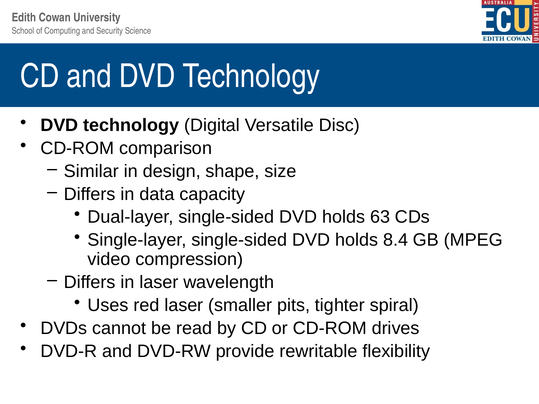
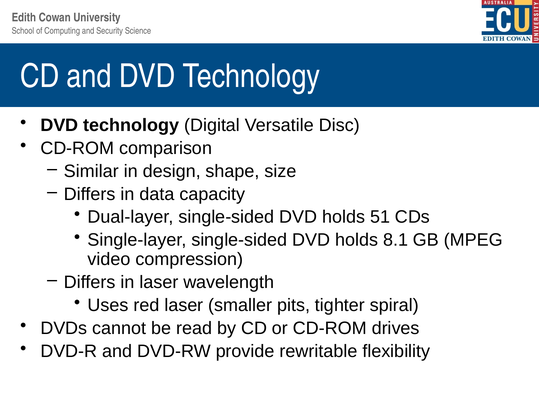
63: 63 -> 51
8.4: 8.4 -> 8.1
